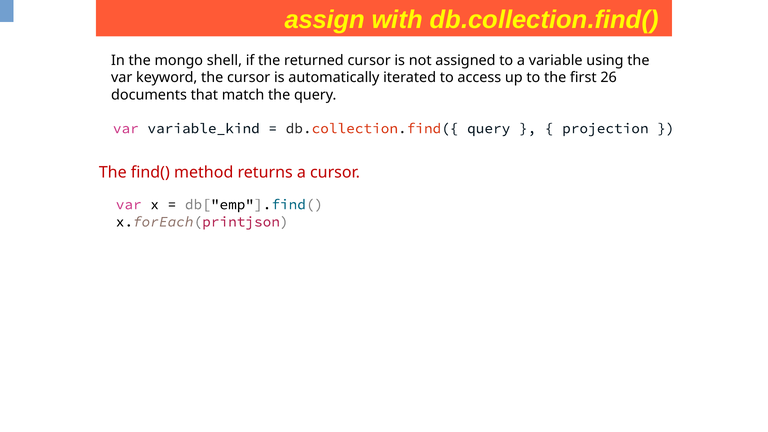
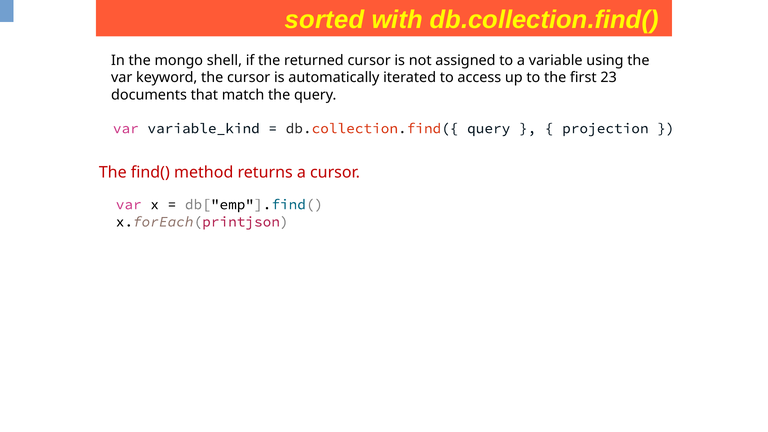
assign: assign -> sorted
26: 26 -> 23
